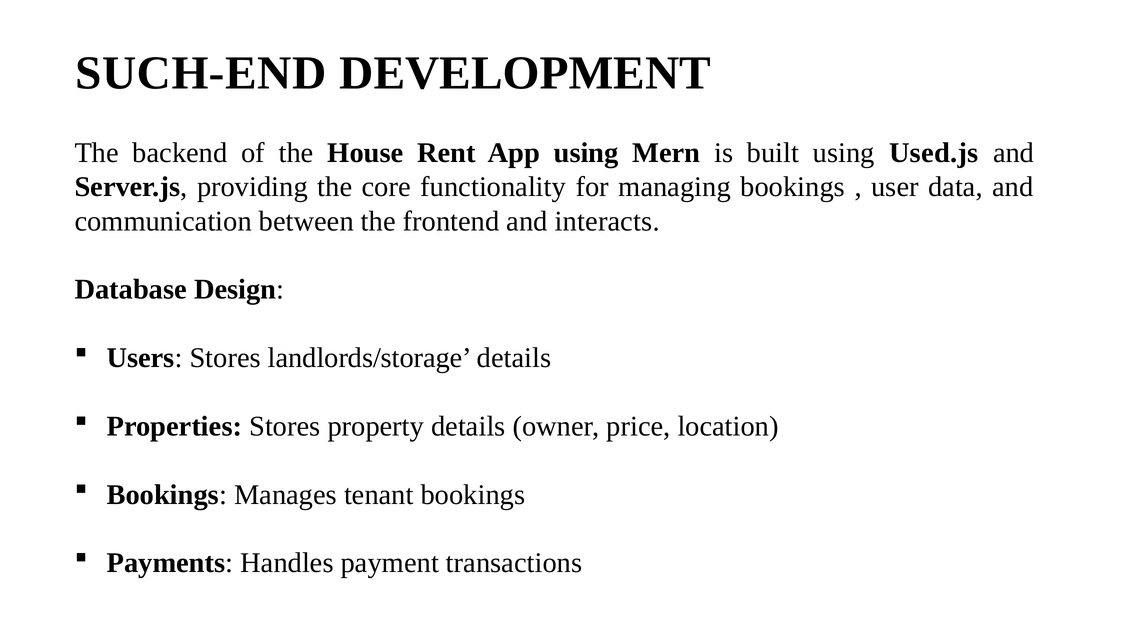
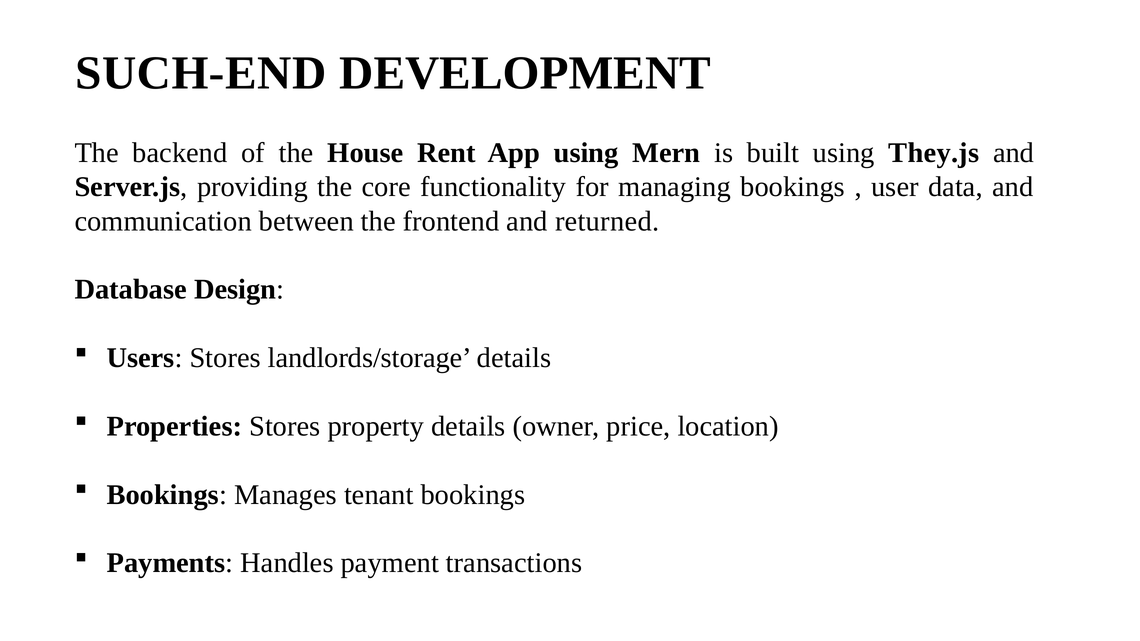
Used.js: Used.js -> They.js
interacts: interacts -> returned
